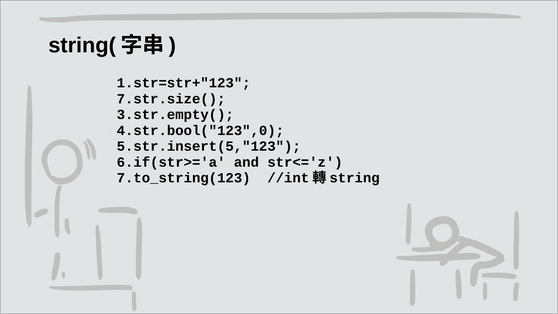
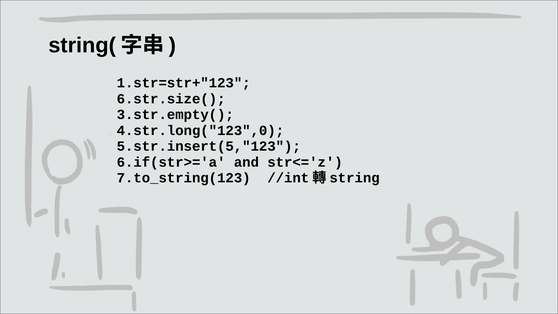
7.str.size(: 7.str.size( -> 6.str.size(
4.str.bool("123",0: 4.str.bool("123",0 -> 4.str.long("123",0
